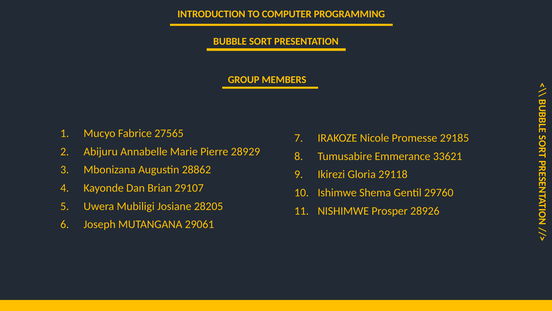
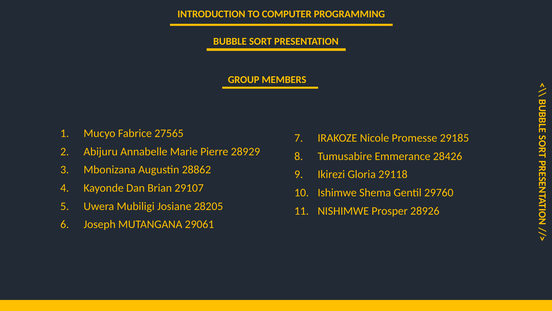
33621: 33621 -> 28426
